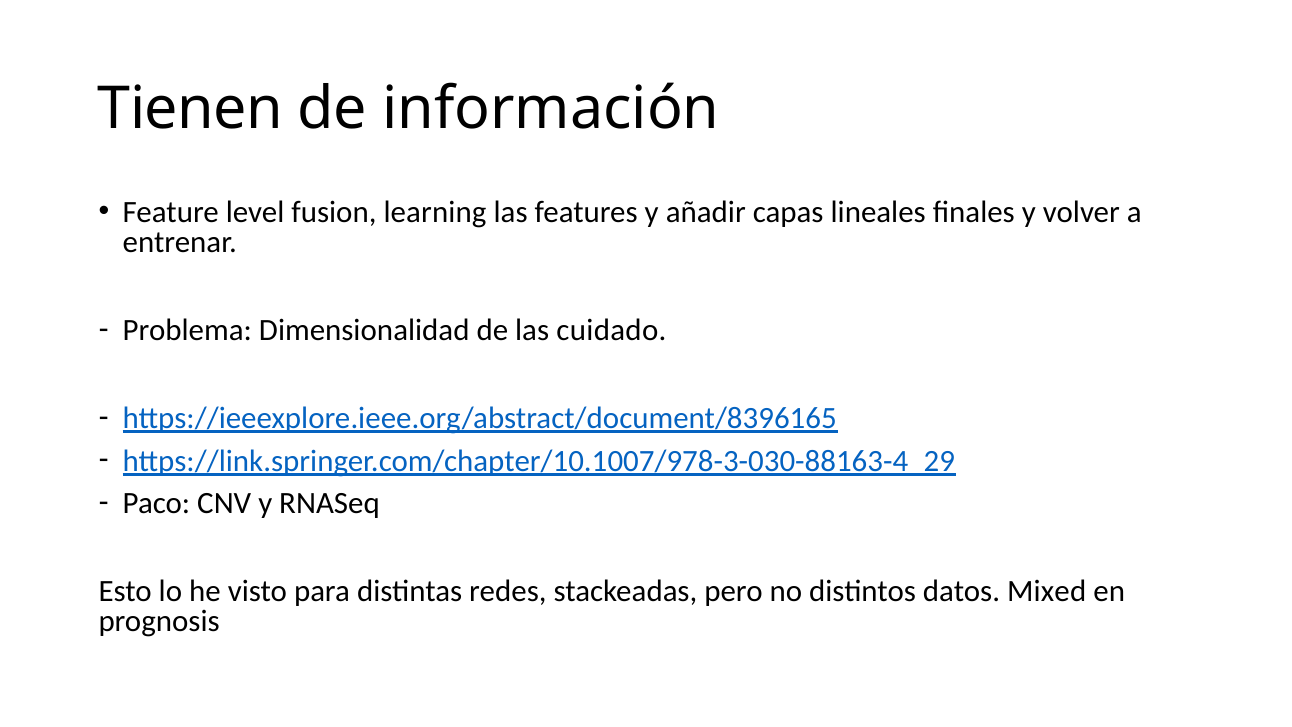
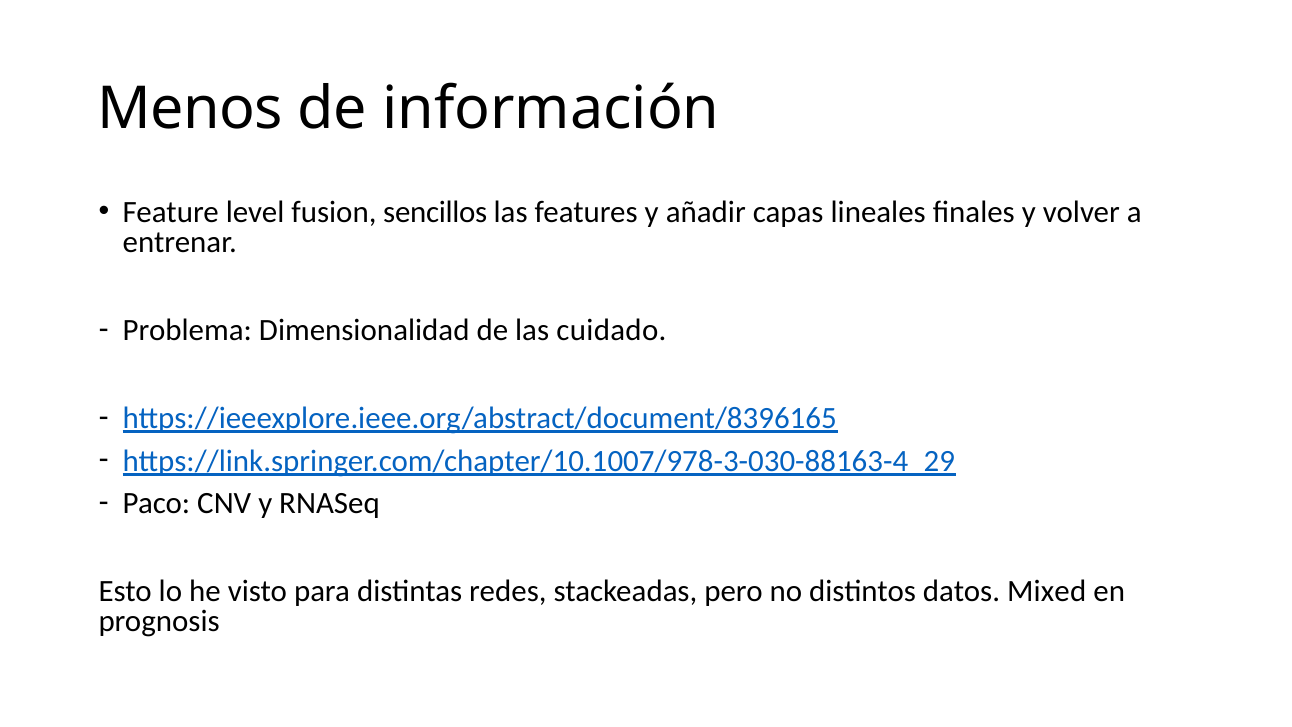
Tienen: Tienen -> Menos
learning: learning -> sencillos
